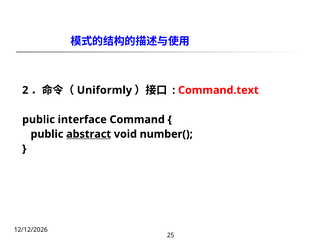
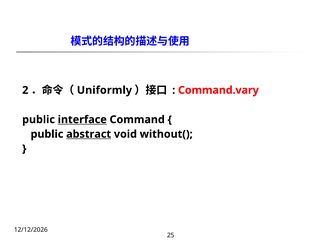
Command.text: Command.text -> Command.vary
interface underline: none -> present
number(: number( -> without(
